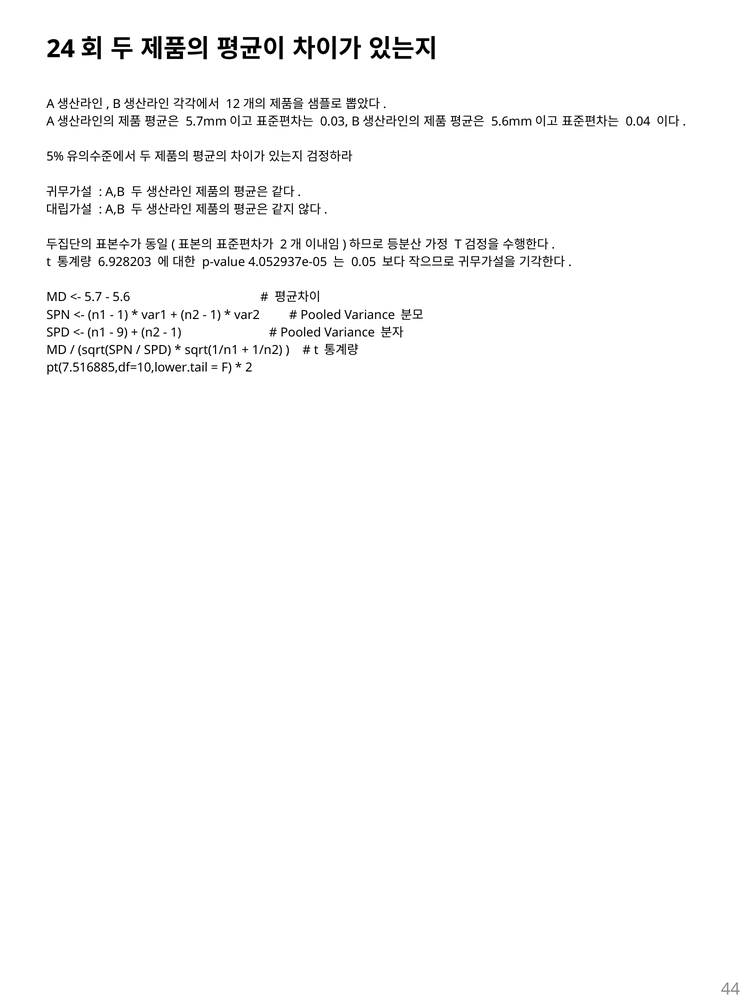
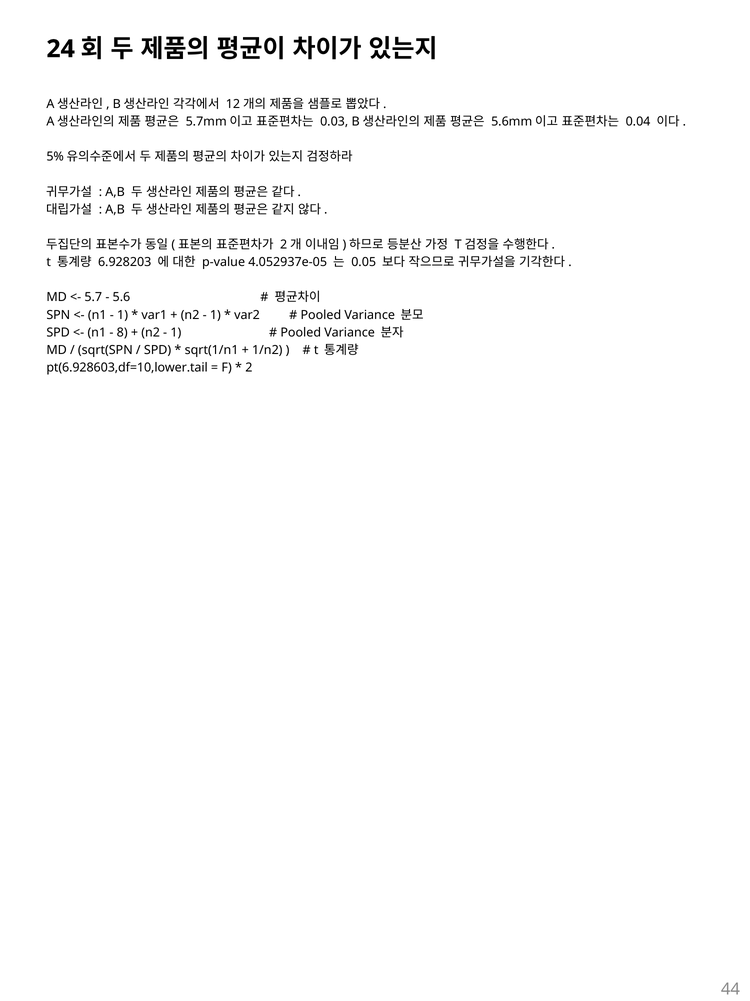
9: 9 -> 8
pt(7.516885,df=10,lower.tail: pt(7.516885,df=10,lower.tail -> pt(6.928603,df=10,lower.tail
